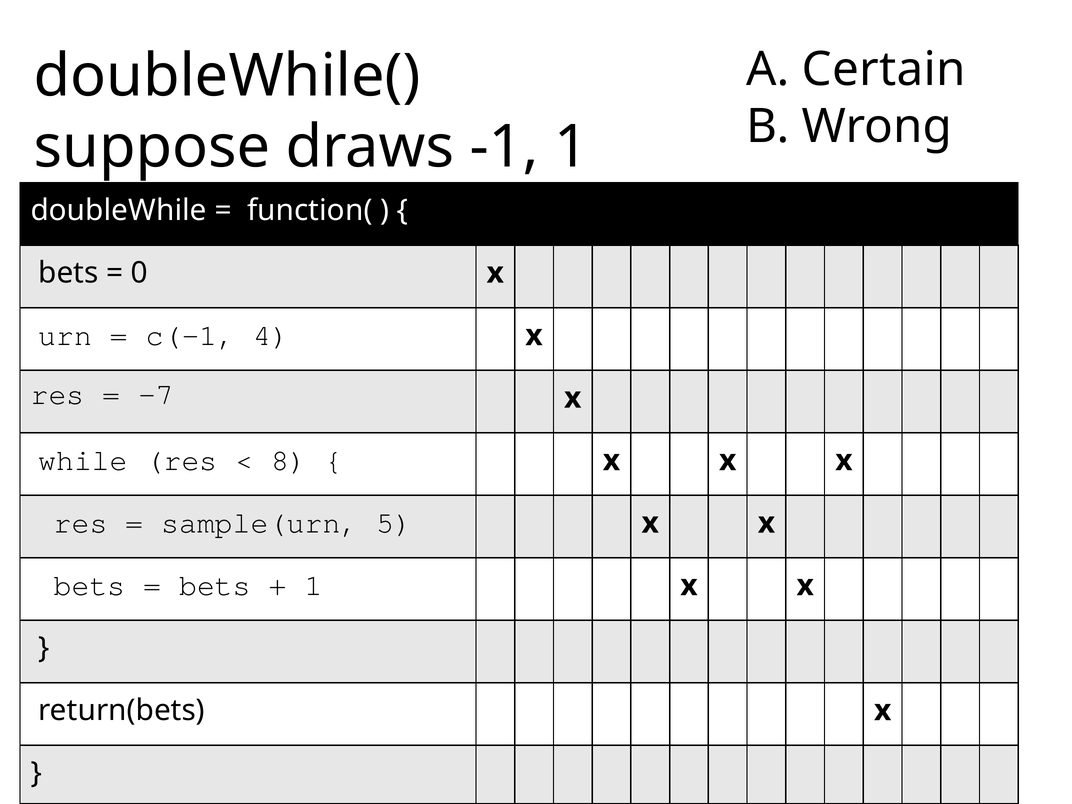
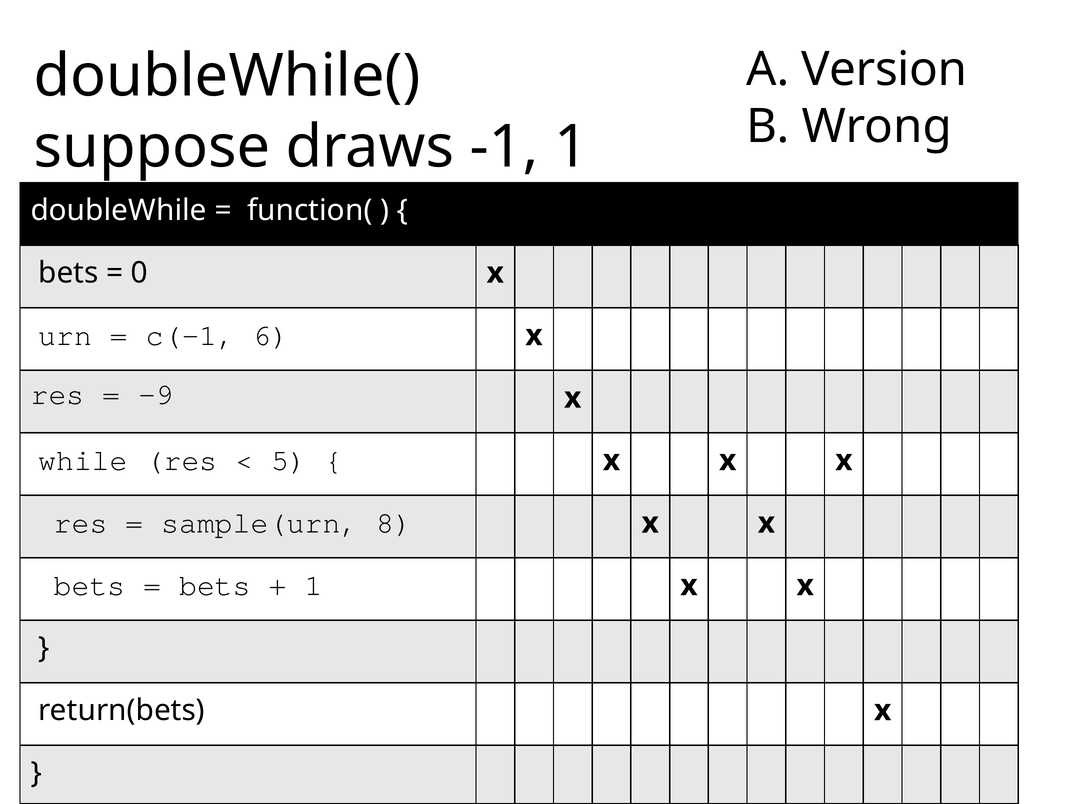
Certain: Certain -> Version
4: 4 -> 6
-7: -7 -> -9
8: 8 -> 5
5: 5 -> 8
